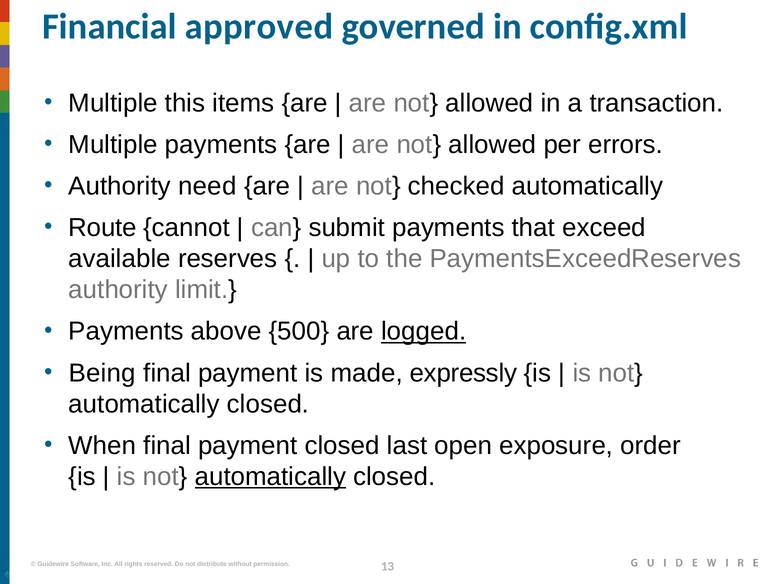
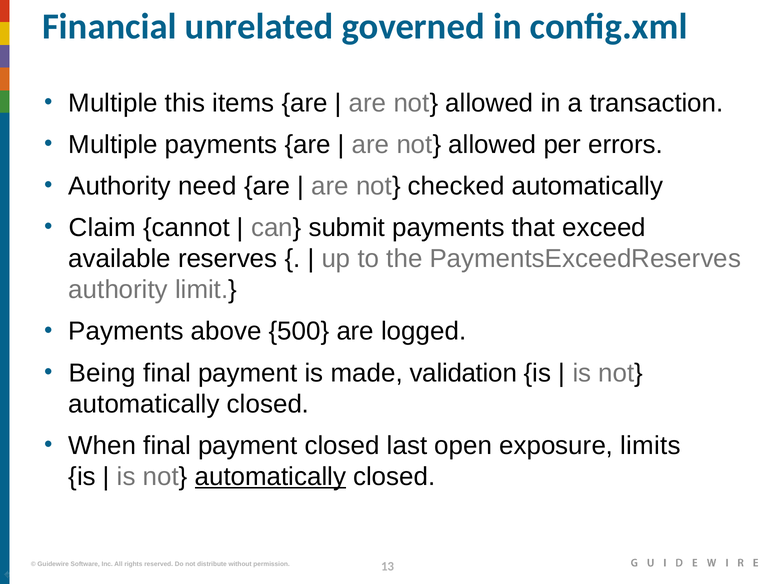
approved: approved -> unrelated
Route: Route -> Claim
logged underline: present -> none
expressly: expressly -> validation
order: order -> limits
